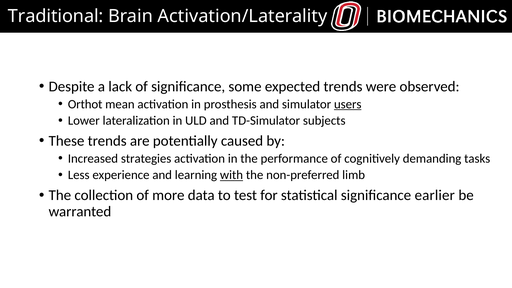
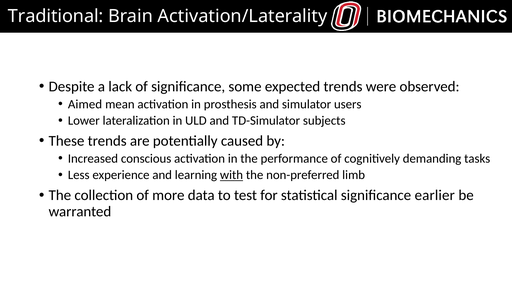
Orthot: Orthot -> Aimed
users underline: present -> none
strategies: strategies -> conscious
